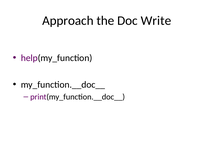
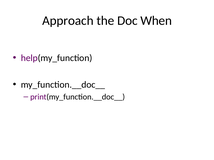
Write: Write -> When
